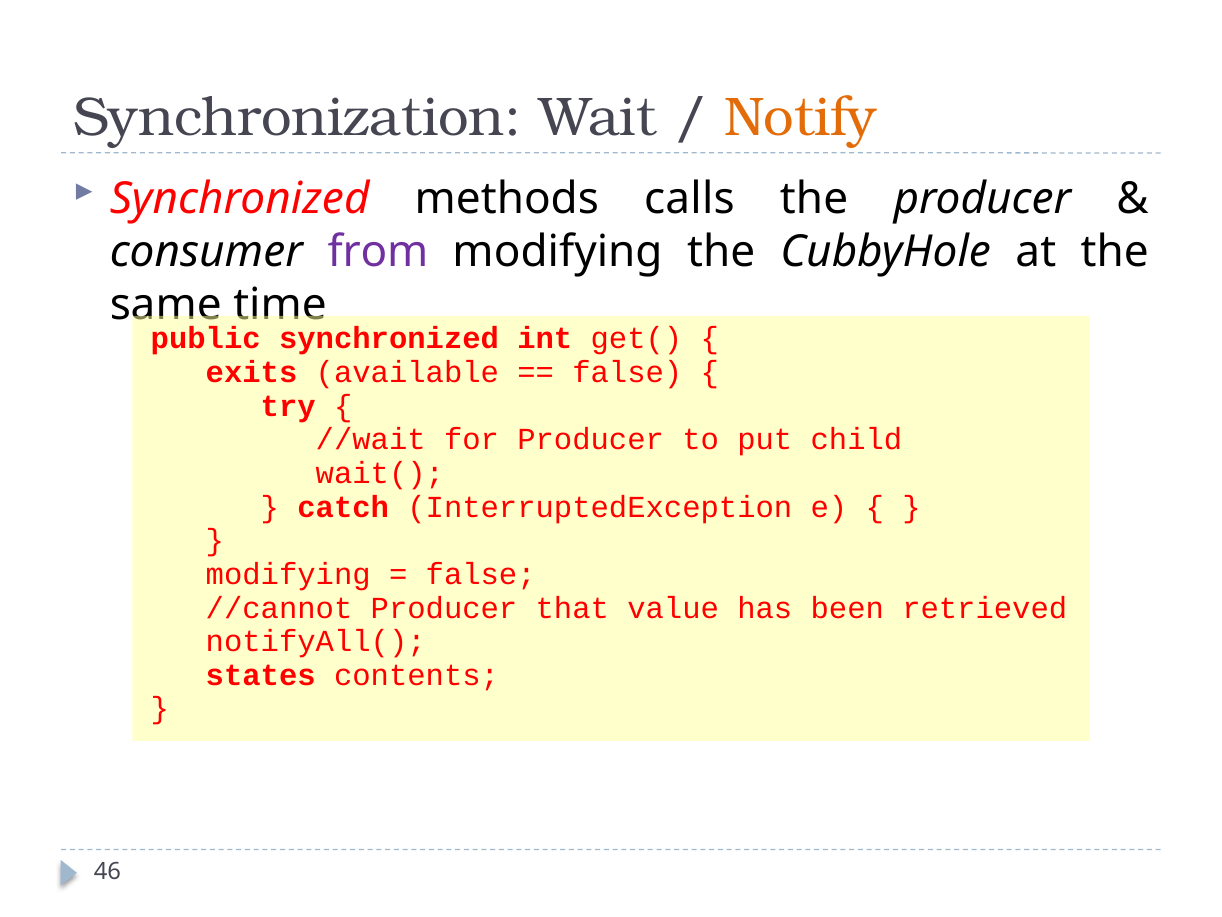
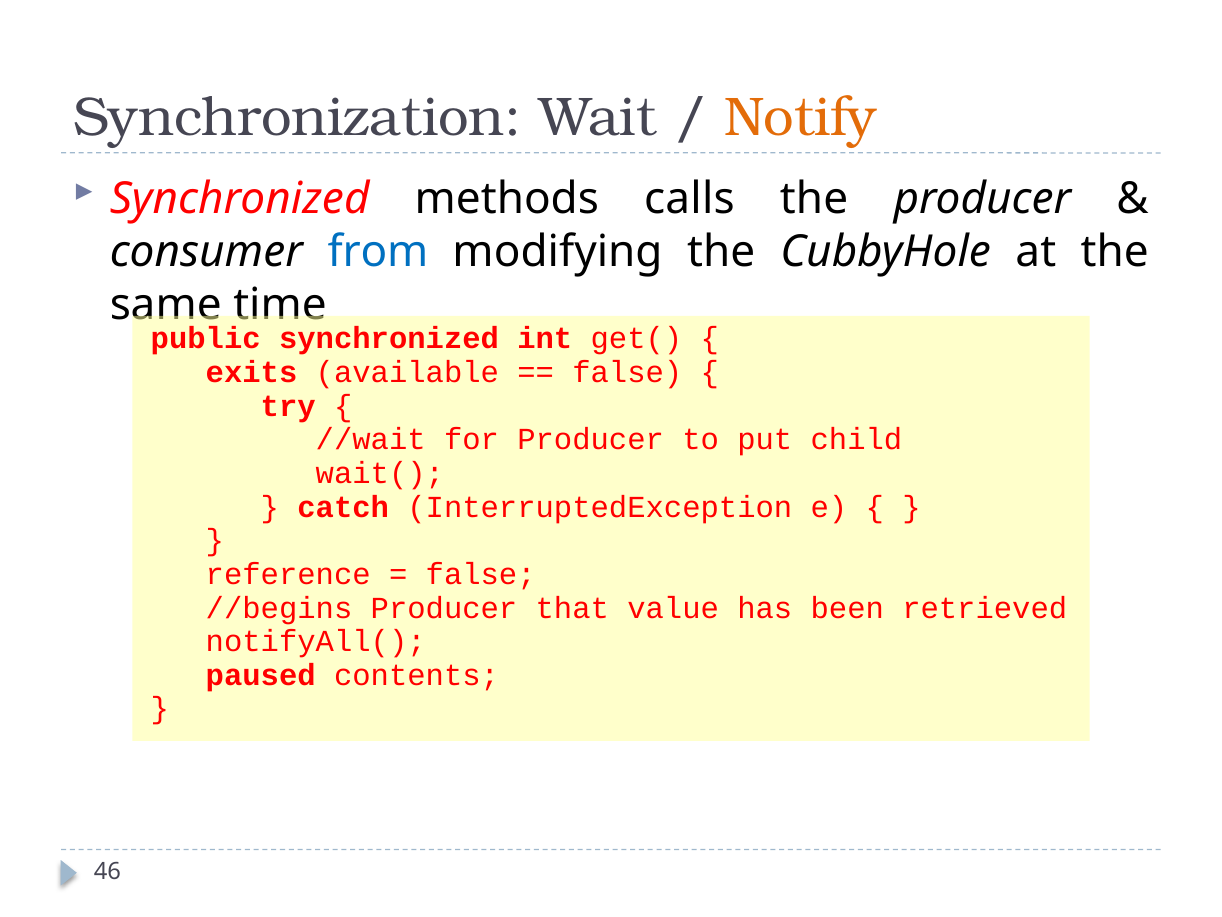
from colour: purple -> blue
modifying at (288, 574): modifying -> reference
//cannot: //cannot -> //begins
states: states -> paused
